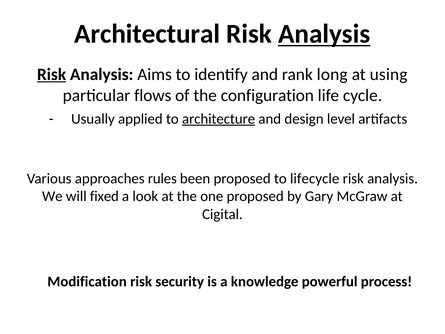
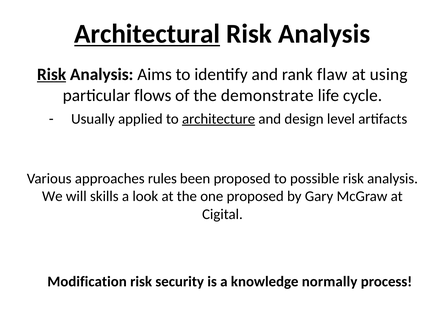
Architectural underline: none -> present
Analysis at (324, 34) underline: present -> none
long: long -> flaw
configuration: configuration -> demonstrate
lifecycle: lifecycle -> possible
fixed: fixed -> skills
powerful: powerful -> normally
